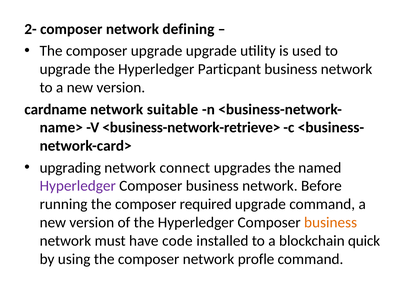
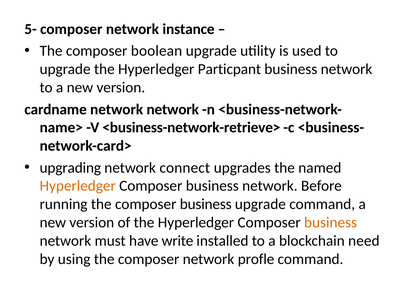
2-: 2- -> 5-
defining: defining -> instance
composer upgrade: upgrade -> boolean
network suitable: suitable -> network
Hyperledger at (78, 186) colour: purple -> orange
the composer required: required -> business
code: code -> write
quick: quick -> need
